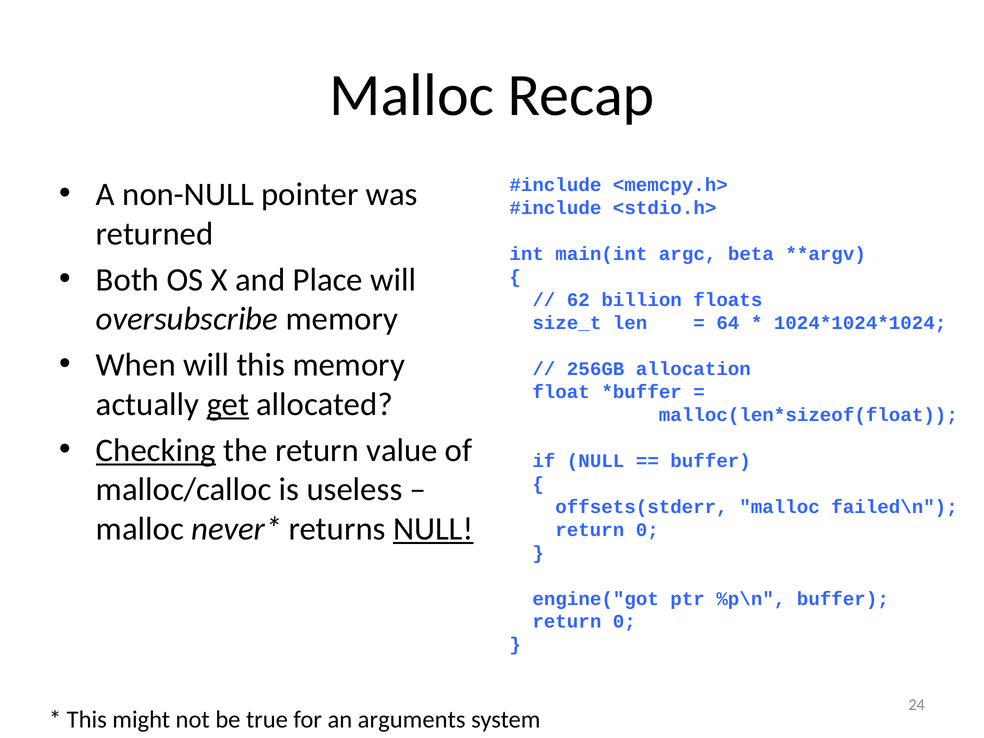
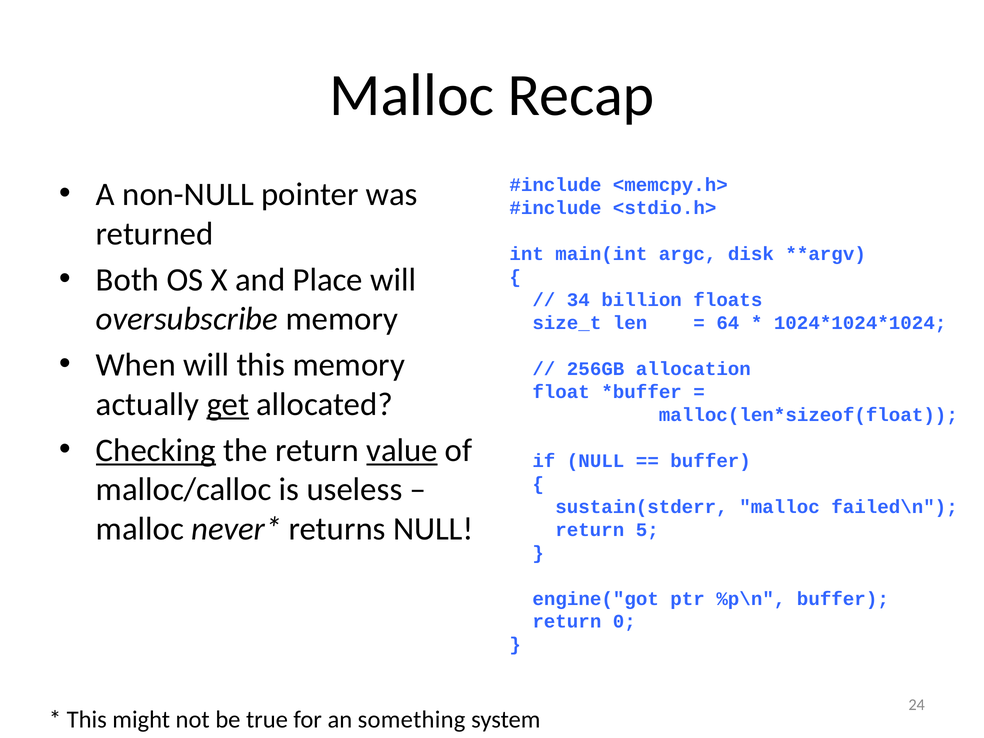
beta: beta -> disk
62: 62 -> 34
value underline: none -> present
offsets(stderr: offsets(stderr -> sustain(stderr
NULL at (433, 529) underline: present -> none
0 at (647, 530): 0 -> 5
arguments: arguments -> something
